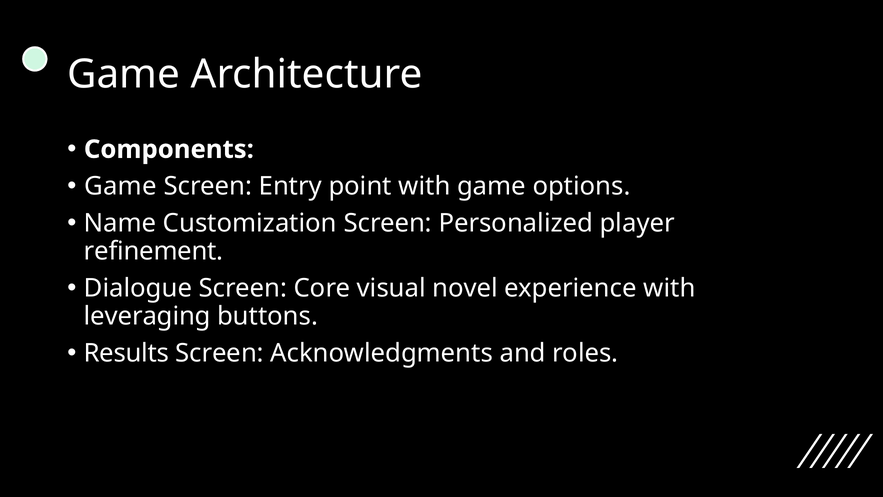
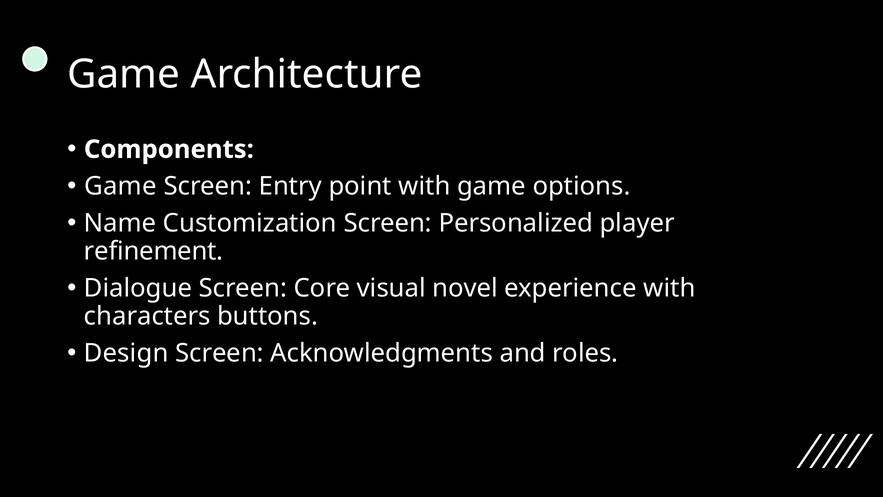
leveraging: leveraging -> characters
Results: Results -> Design
